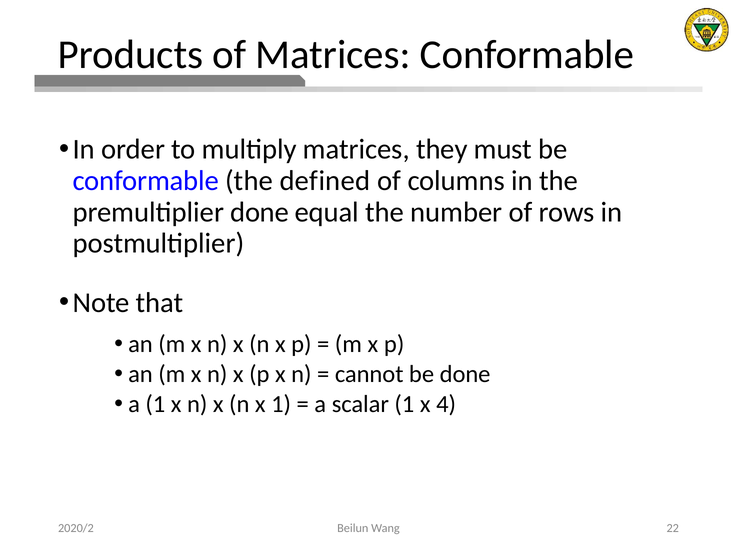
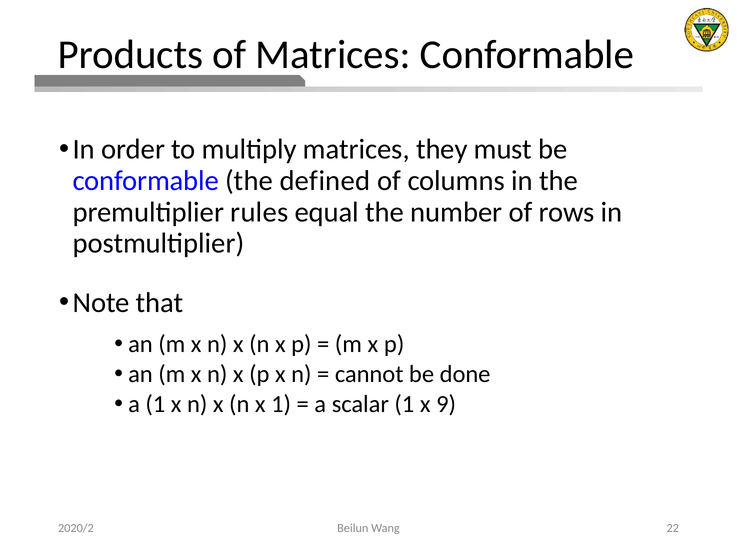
premultiplier done: done -> rules
4: 4 -> 9
